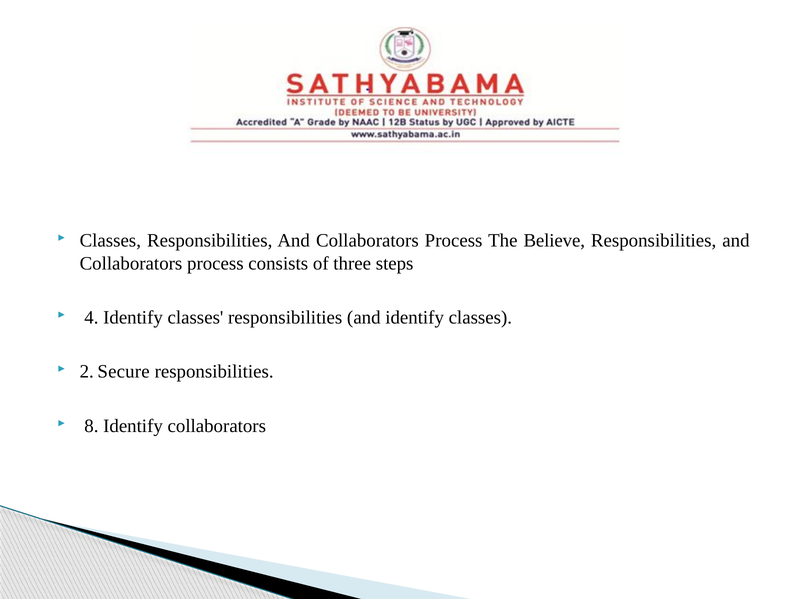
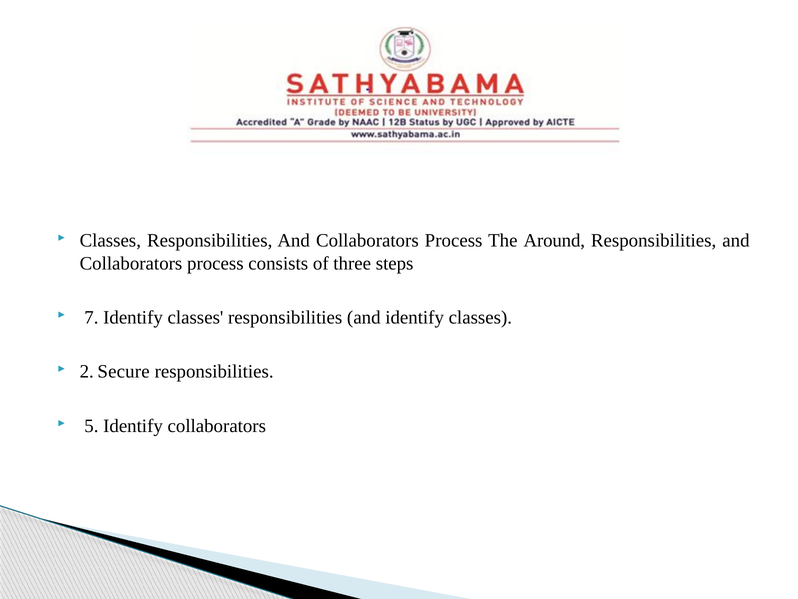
Believe: Believe -> Around
4: 4 -> 7
8: 8 -> 5
